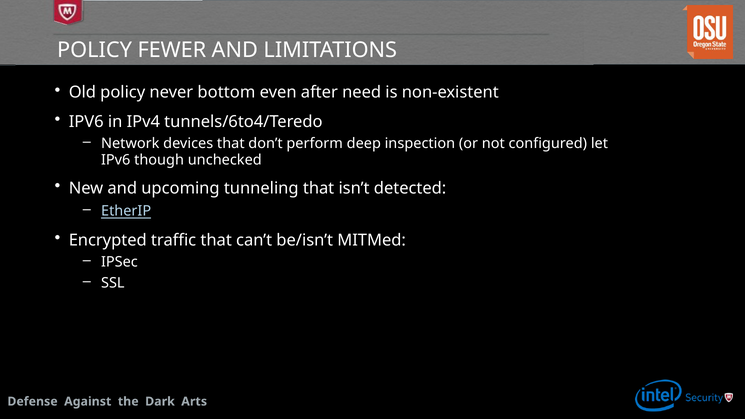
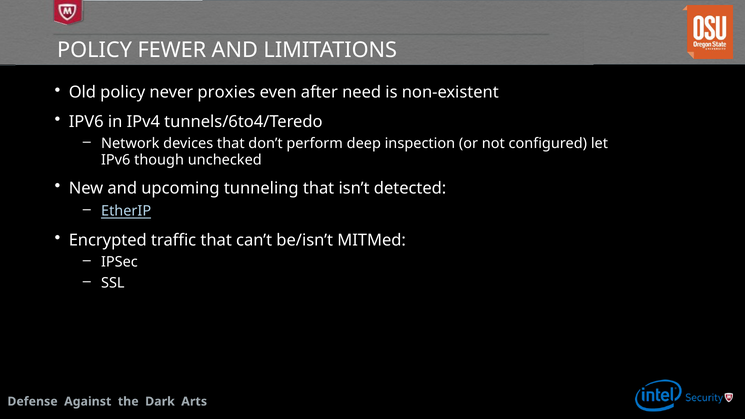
bottom: bottom -> proxies
